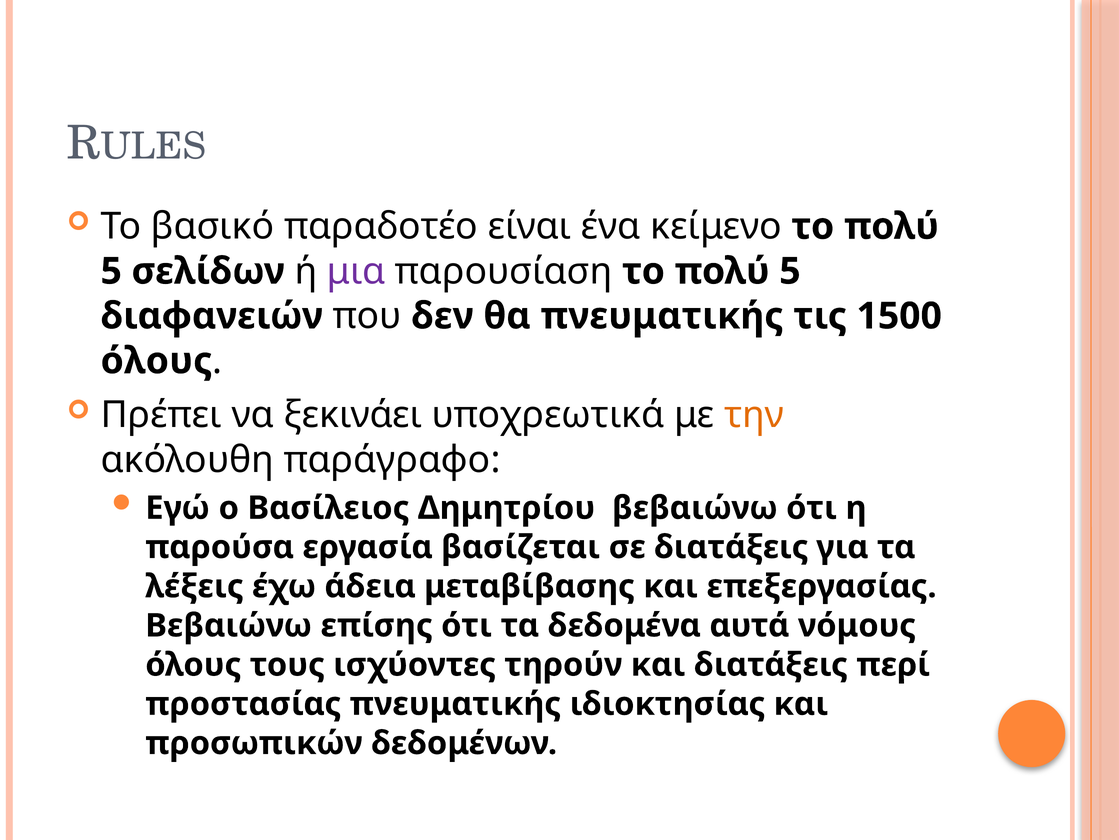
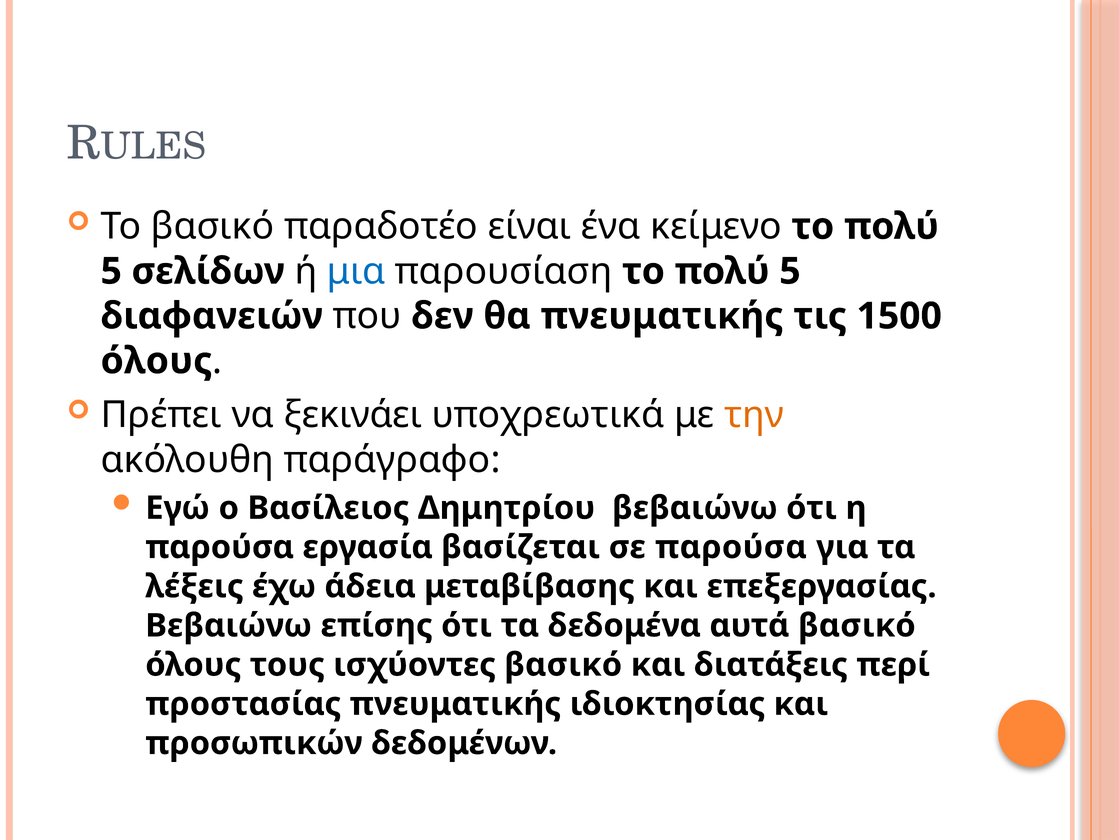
μια colour: purple -> blue
σε διατάξεις: διατάξεις -> παρούσα
αυτά νόμους: νόμους -> βασικό
ισχύοντες τηρούν: τηρούν -> βασικό
